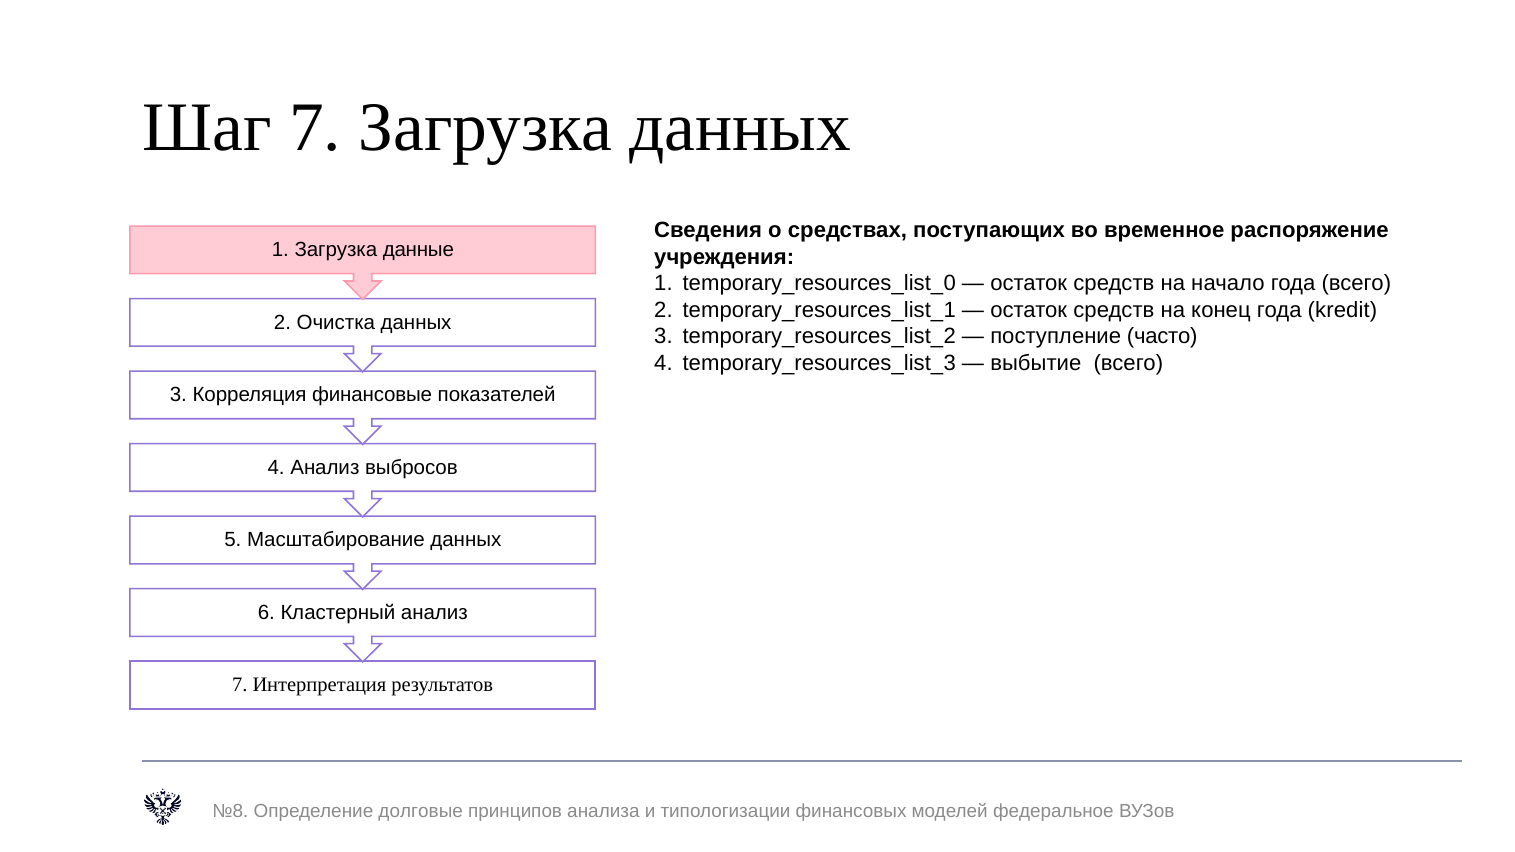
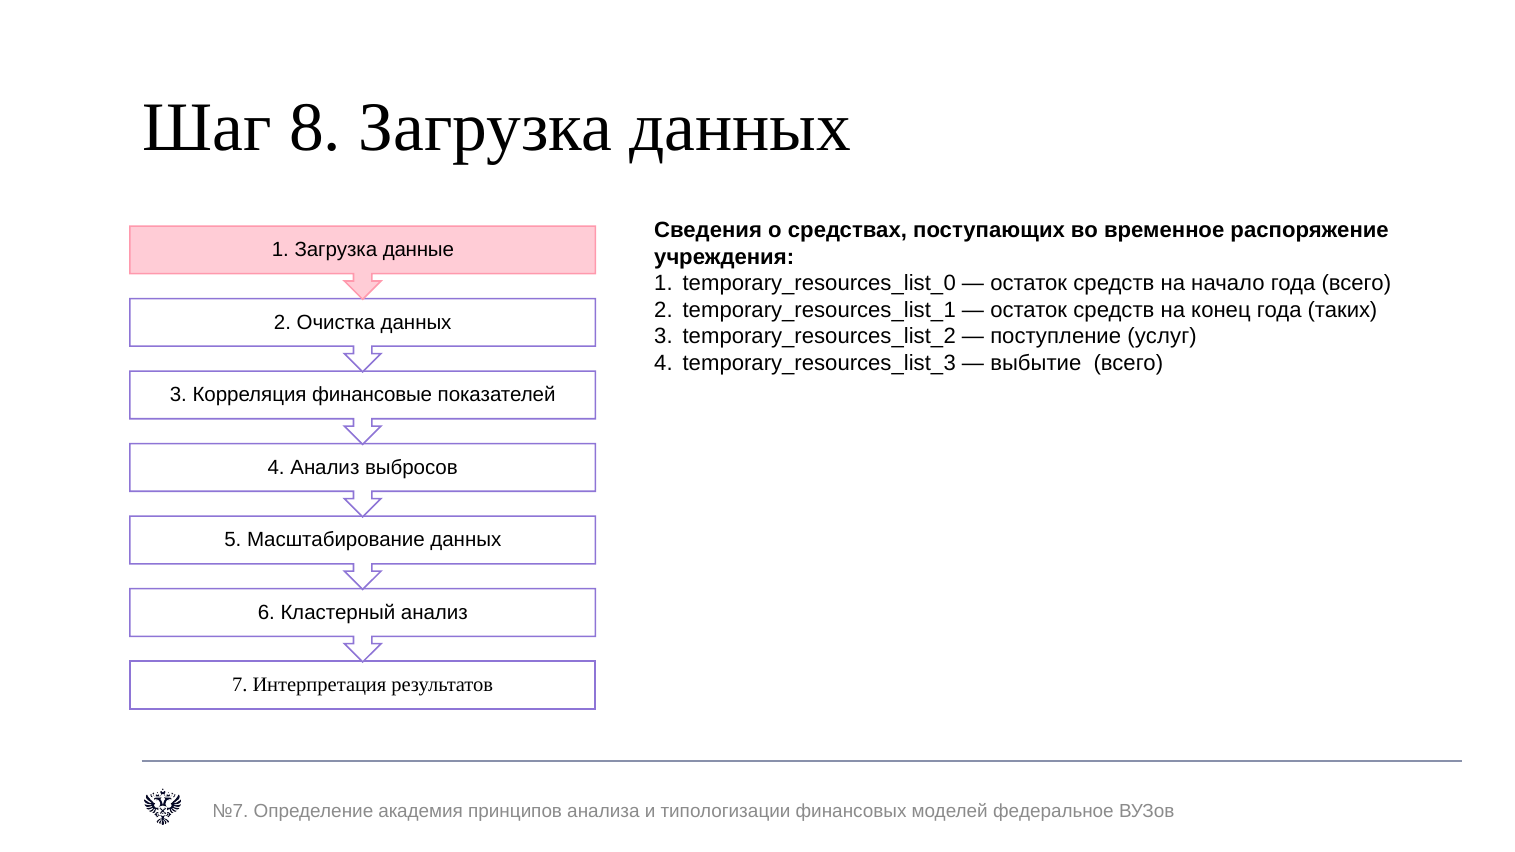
Шаг 7: 7 -> 8
kredit: kredit -> таких
часто: часто -> услуг
№8: №8 -> №7
долговые: долговые -> академия
